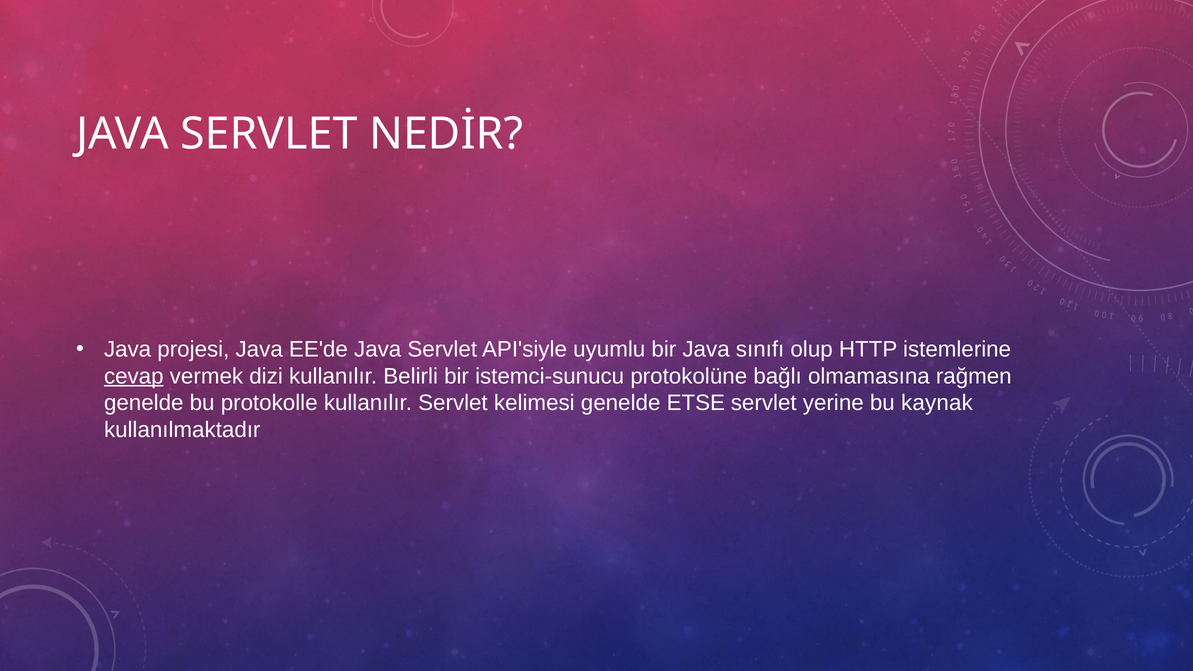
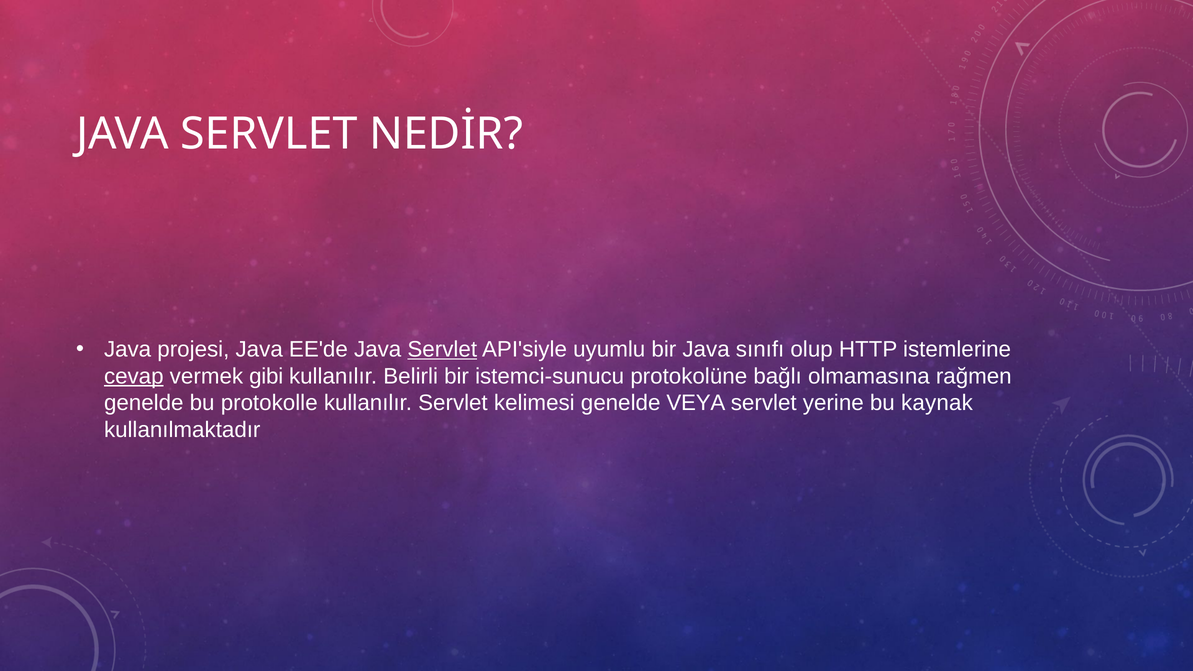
Servlet at (442, 349) underline: none -> present
dizi: dizi -> gibi
ETSE: ETSE -> VEYA
